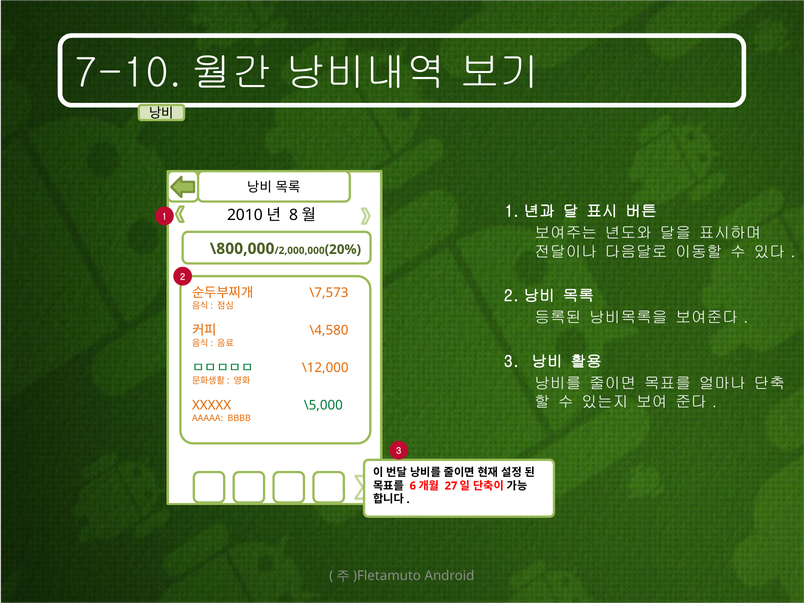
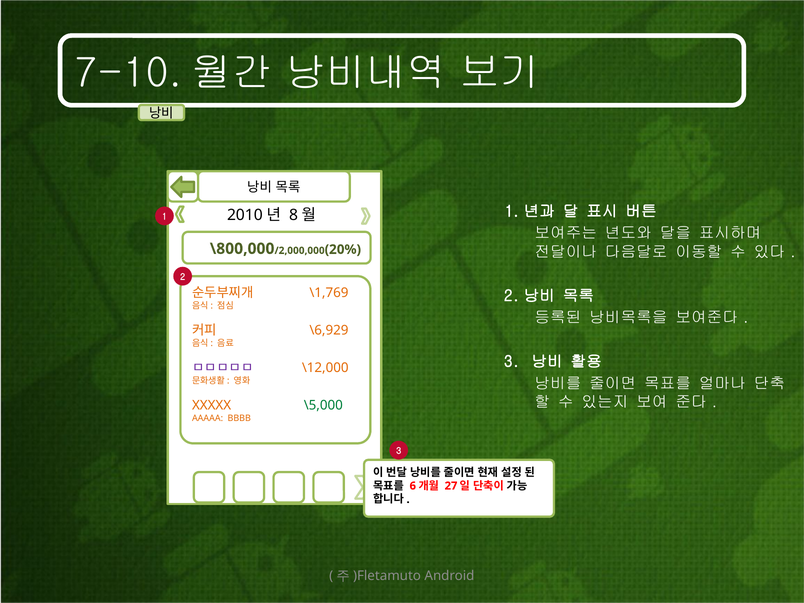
\7,573: \7,573 -> \1,769
\4,580: \4,580 -> \6,929
ㅁㅁㅁㅁㅁ colour: green -> purple
